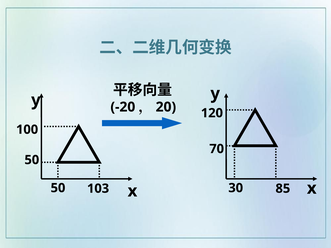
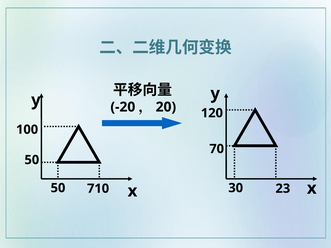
103: 103 -> 710
85: 85 -> 23
